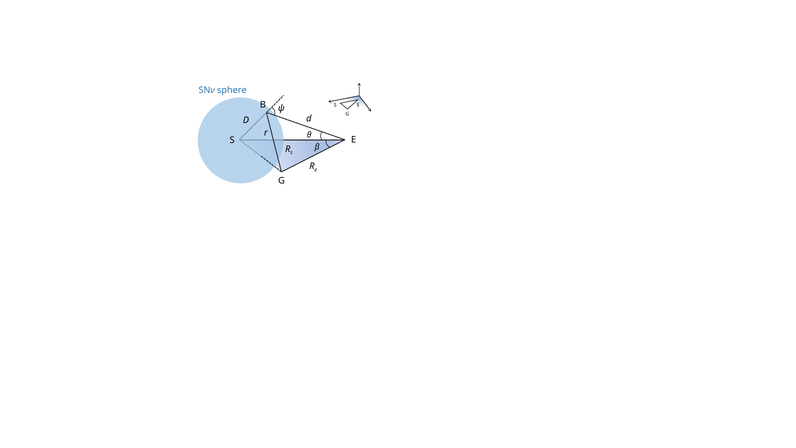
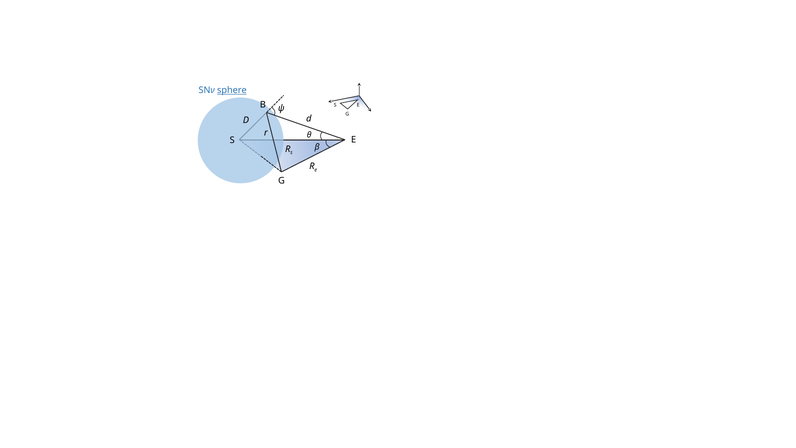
sphere underline: none -> present
